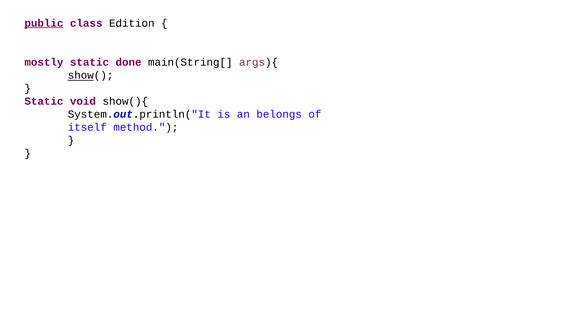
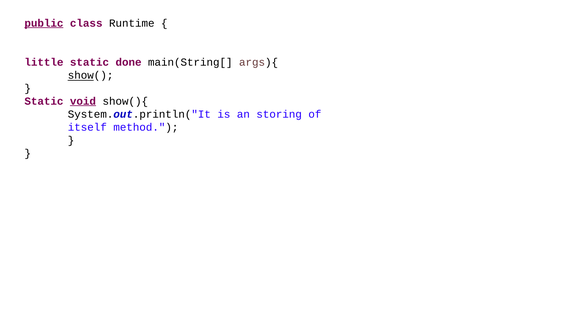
Edition: Edition -> Runtime
mostly: mostly -> little
void underline: none -> present
belongs: belongs -> storing
